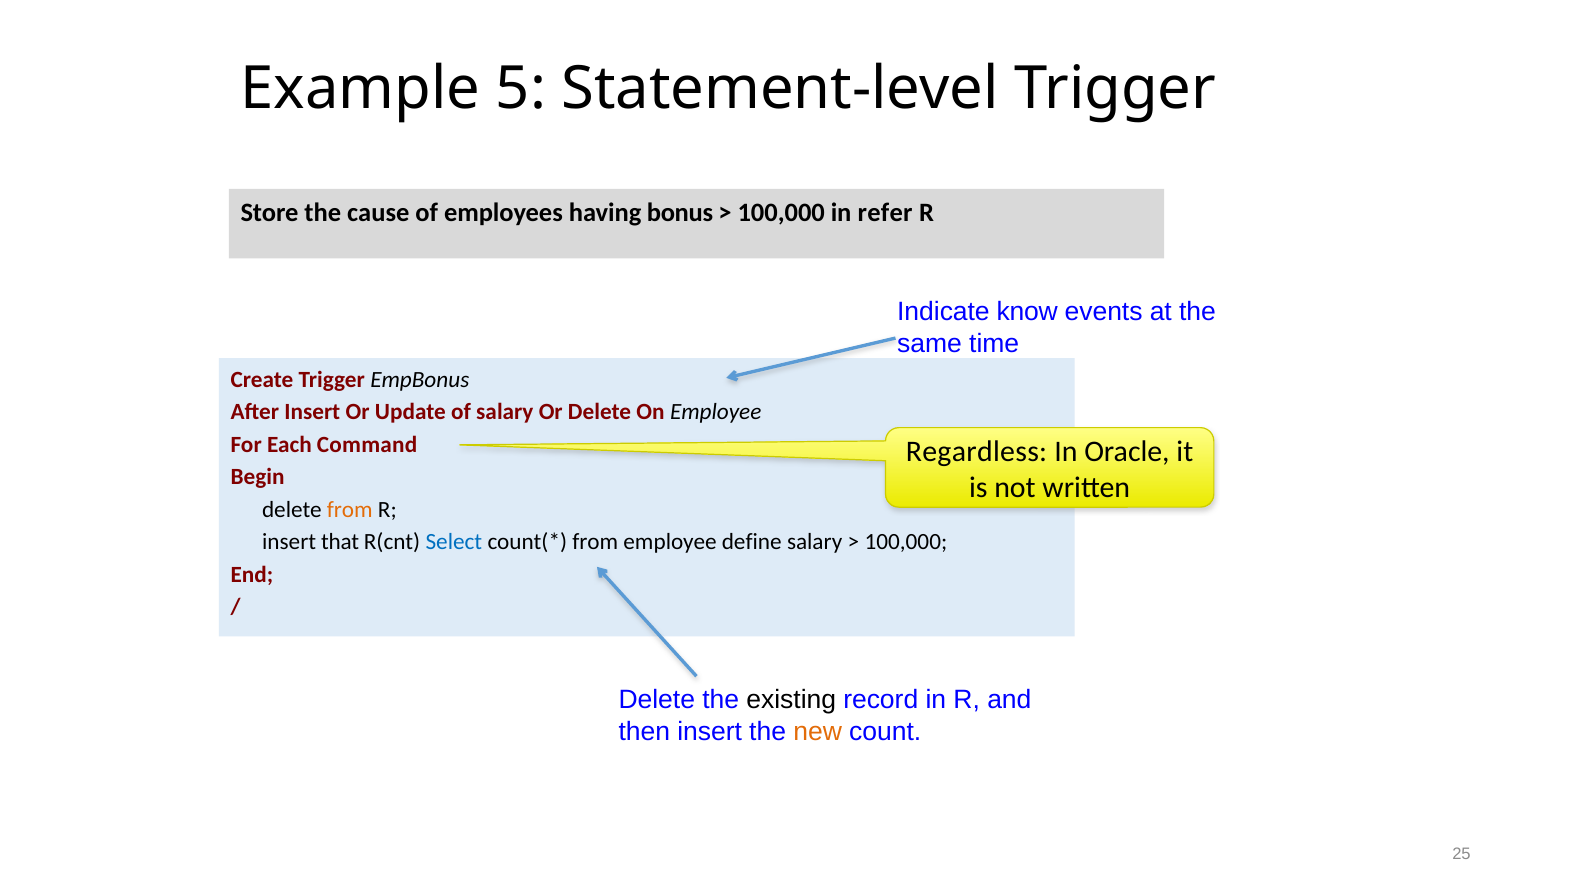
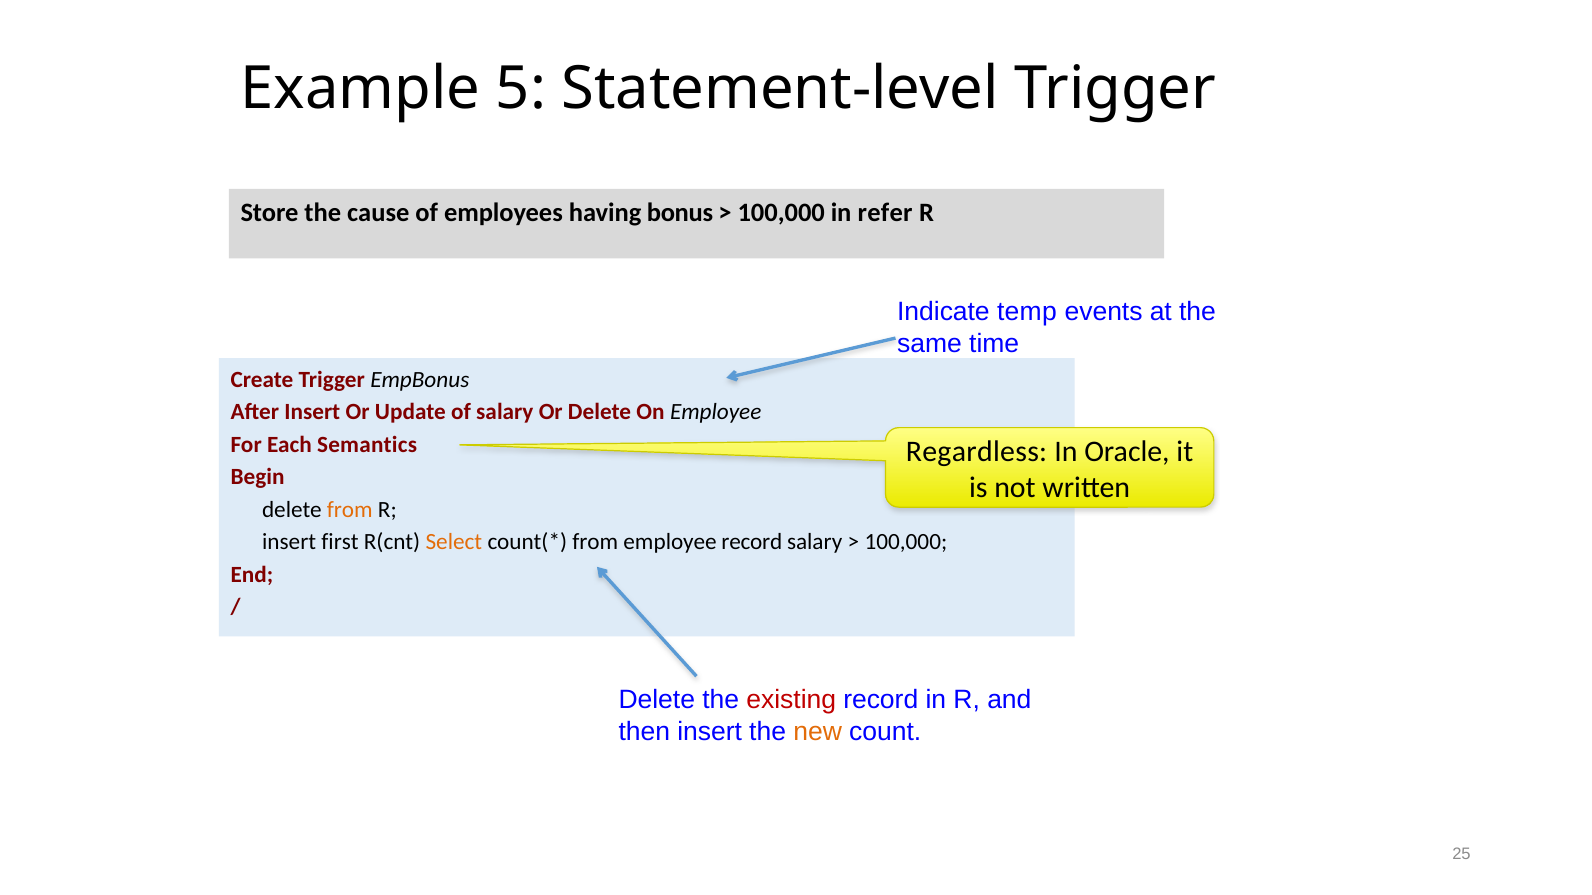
know: know -> temp
Command: Command -> Semantics
that: that -> first
Select colour: blue -> orange
employee define: define -> record
existing colour: black -> red
